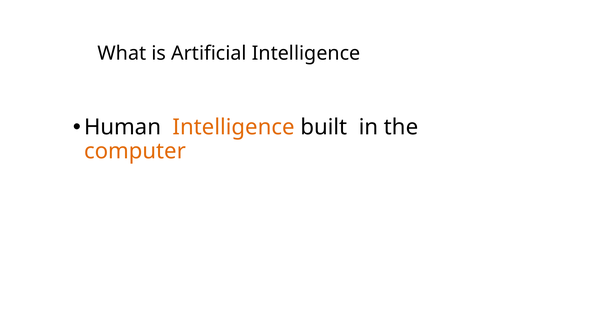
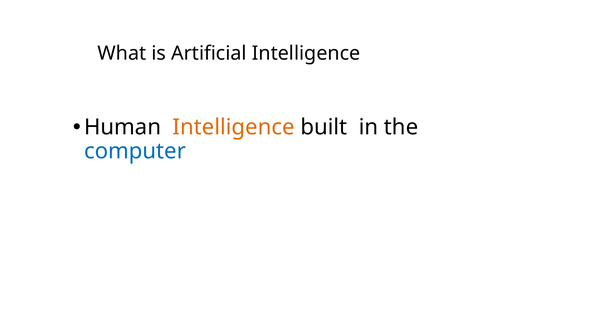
computer colour: orange -> blue
